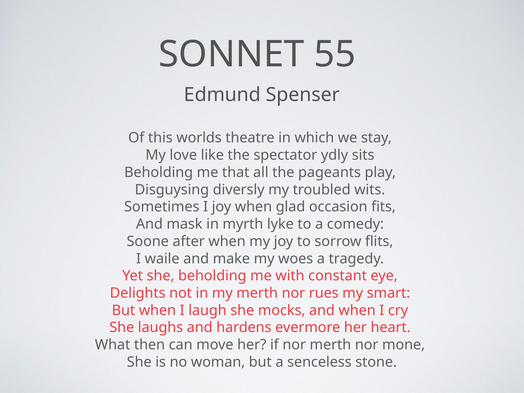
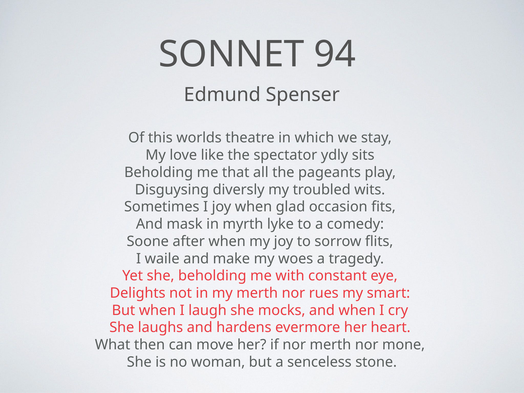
55: 55 -> 94
